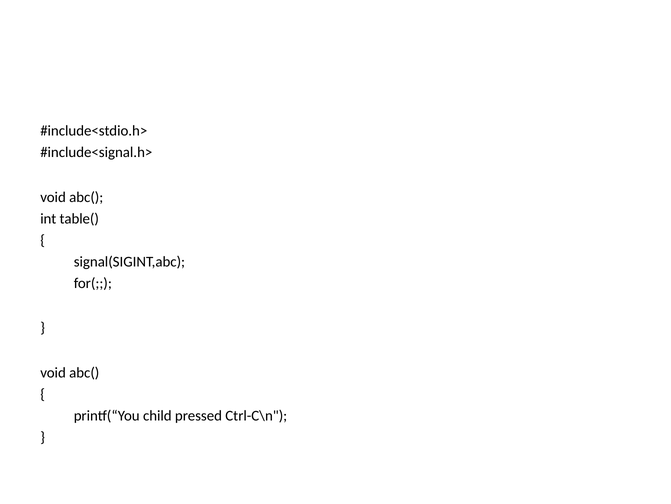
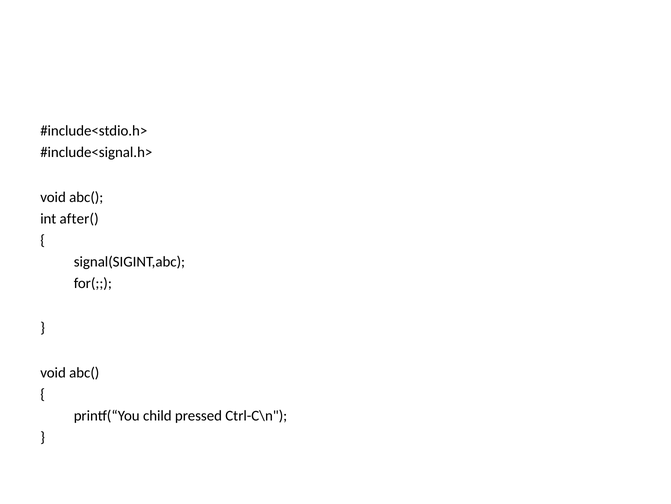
table(: table( -> after(
